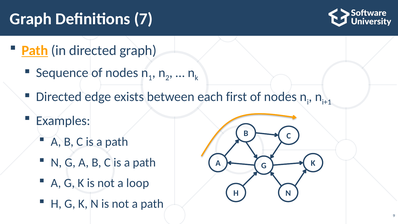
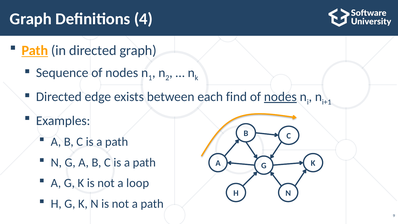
7: 7 -> 4
first: first -> find
nodes at (280, 97) underline: none -> present
